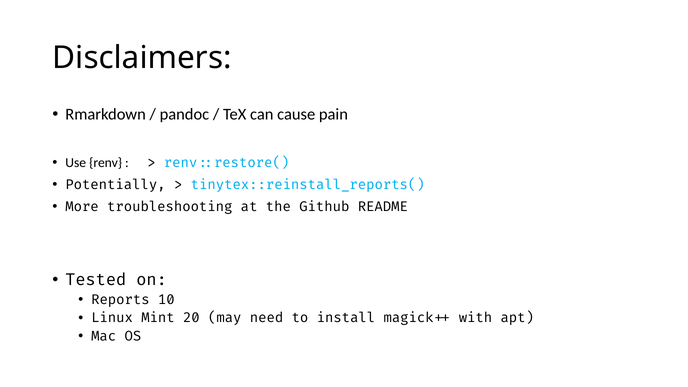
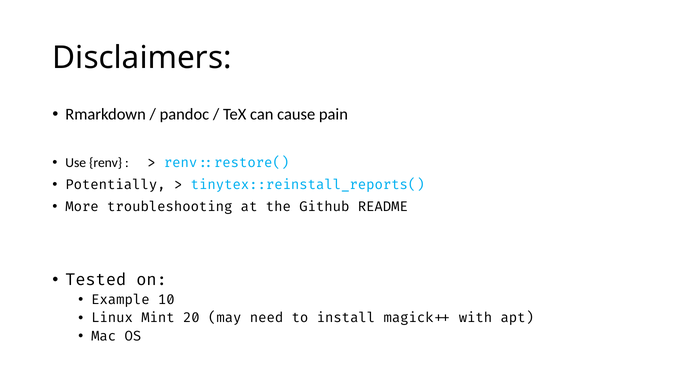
Reports: Reports -> Example
